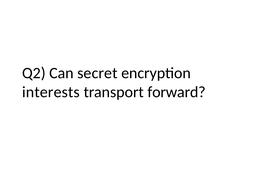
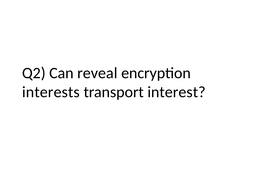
secret: secret -> reveal
forward: forward -> interest
